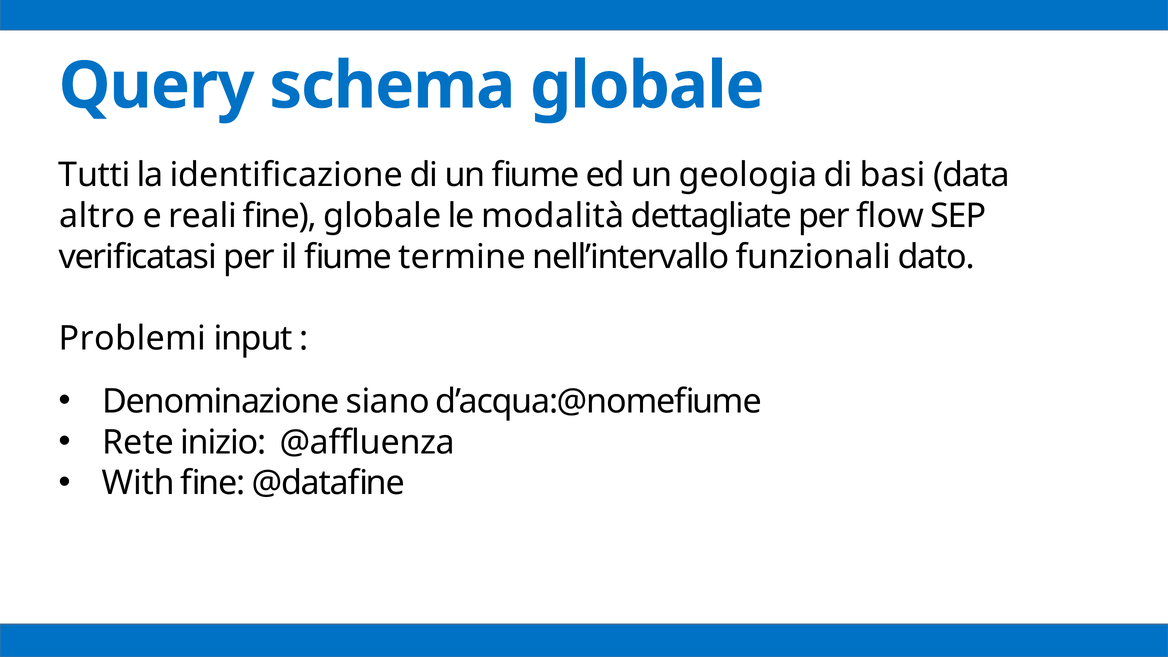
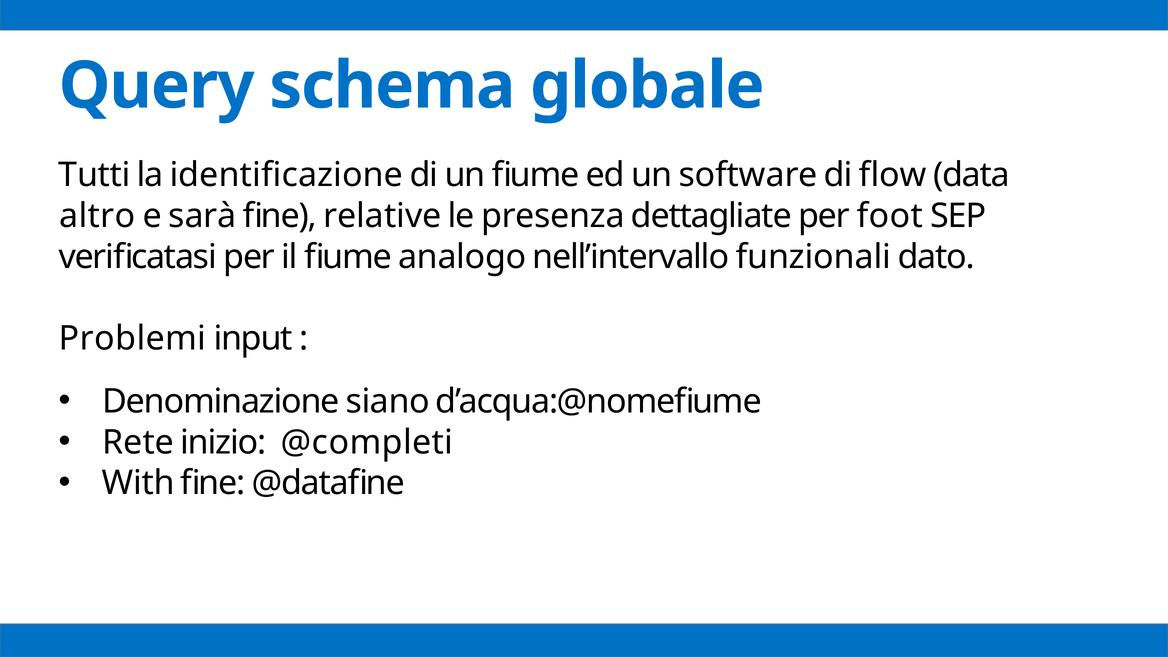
geologia: geologia -> software
basi: basi -> flow
reali: reali -> sarà
fine globale: globale -> relative
modalità: modalità -> presenza
flow: flow -> foot
termine: termine -> analogo
@affluenza: @affluenza -> @completi
